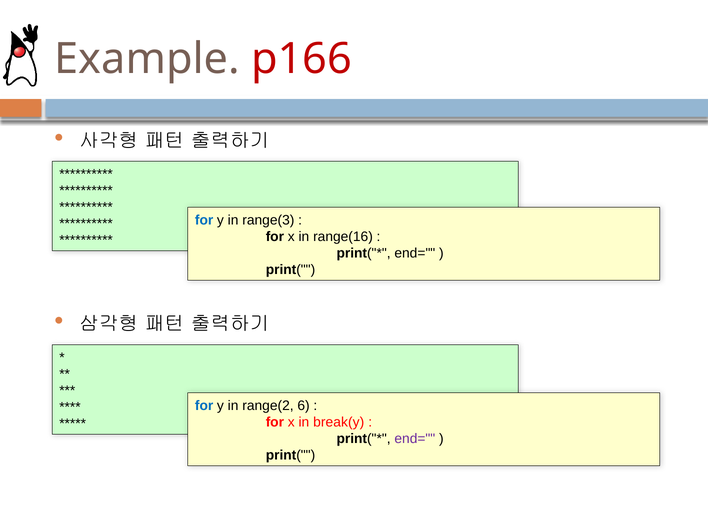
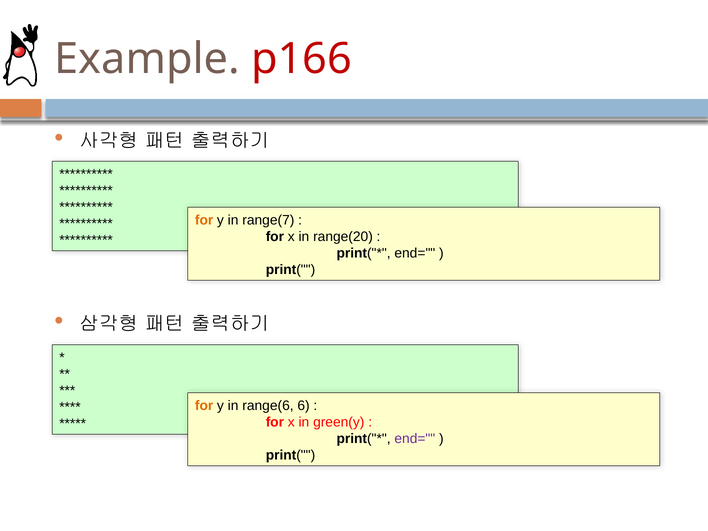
for at (204, 220) colour: blue -> orange
range(3: range(3 -> range(7
range(16: range(16 -> range(20
for at (204, 406) colour: blue -> orange
range(2: range(2 -> range(6
break(y: break(y -> green(y
